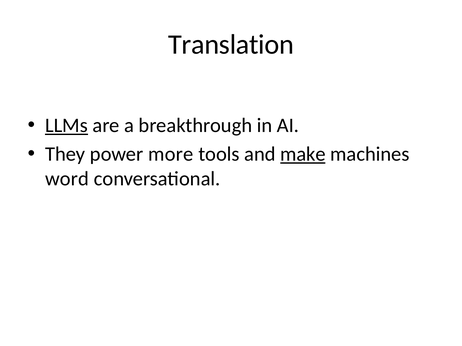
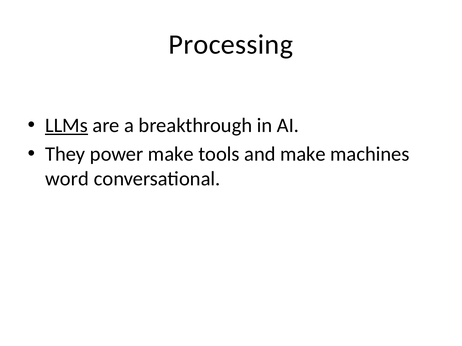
Translation: Translation -> Processing
power more: more -> make
make at (303, 154) underline: present -> none
